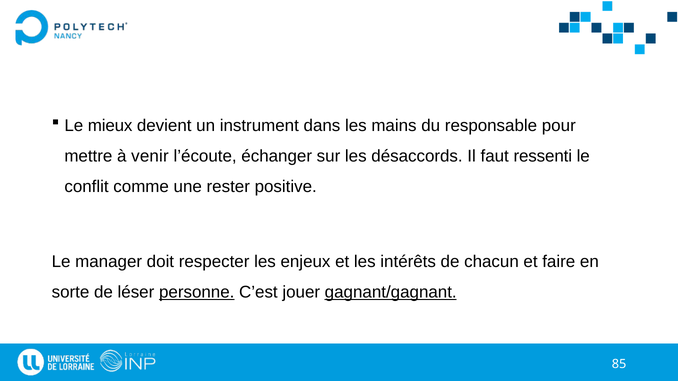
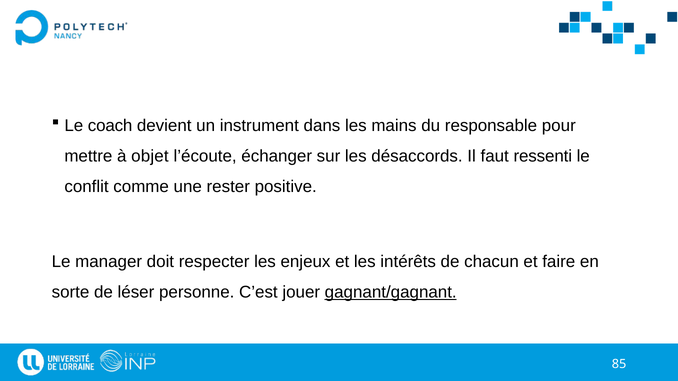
mieux: mieux -> coach
venir: venir -> objet
personne underline: present -> none
